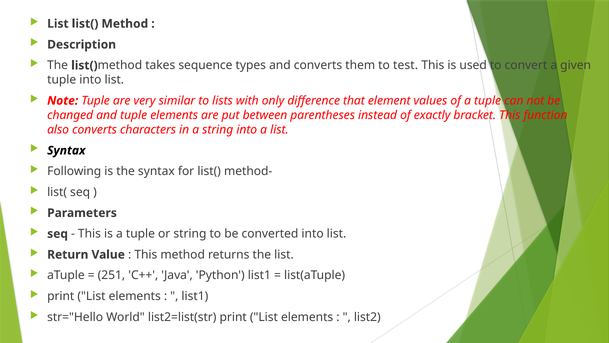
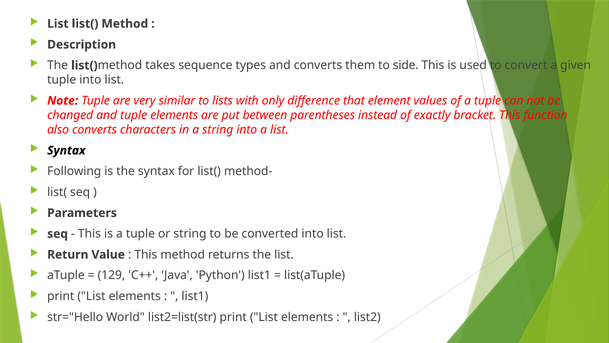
test: test -> side
251: 251 -> 129
